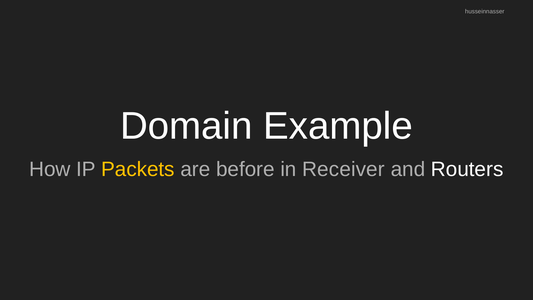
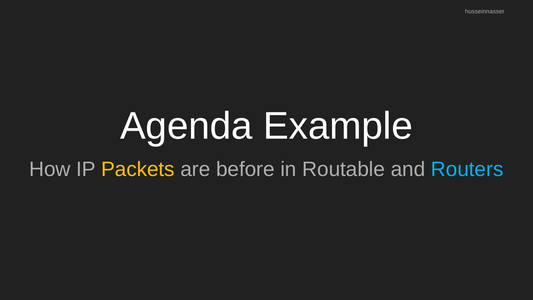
Domain: Domain -> Agenda
Receiver: Receiver -> Routable
Routers colour: white -> light blue
